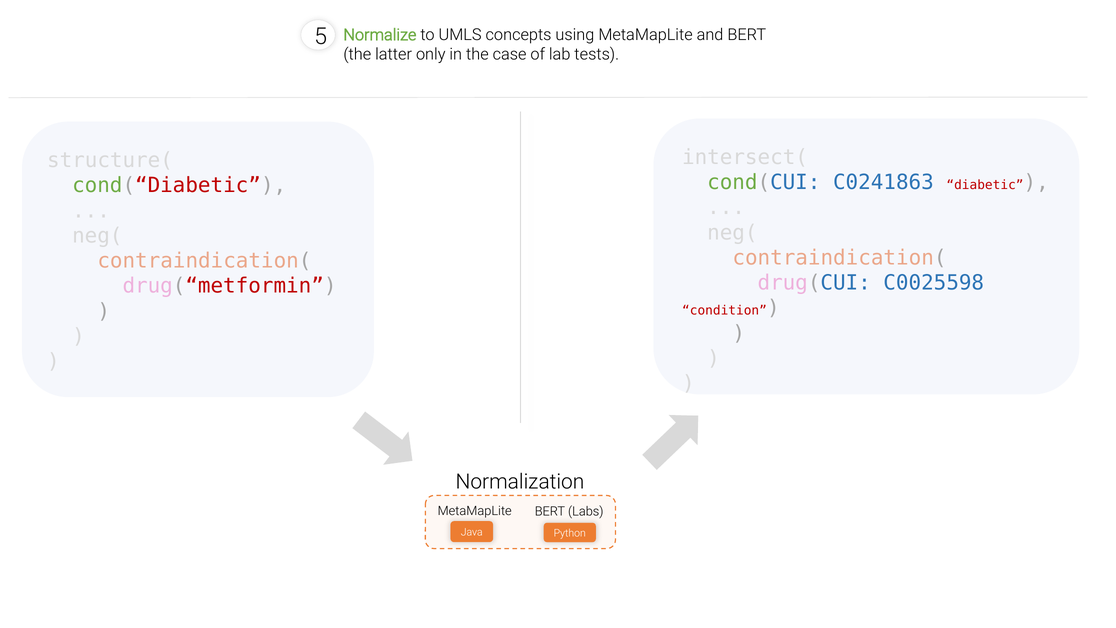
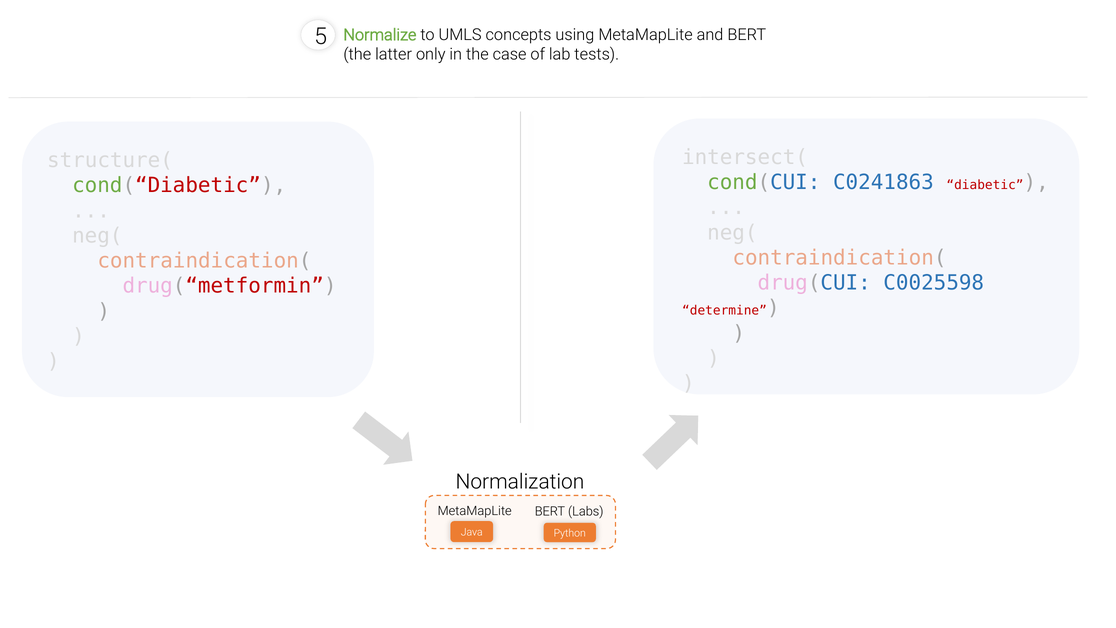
condition: condition -> determine
